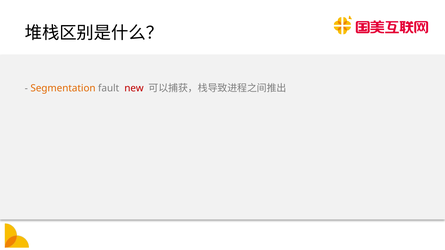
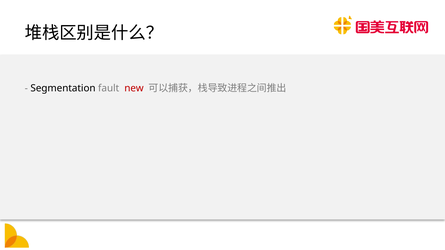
Segmentation colour: orange -> black
